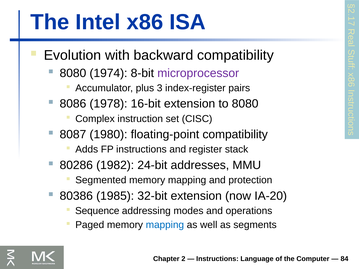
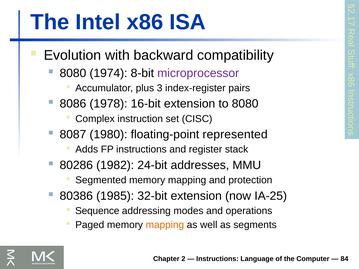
floating-point compatibility: compatibility -> represented
IA-20: IA-20 -> IA-25
mapping at (165, 225) colour: blue -> orange
